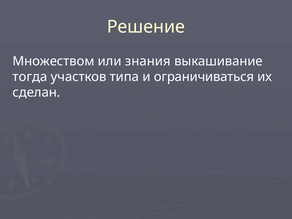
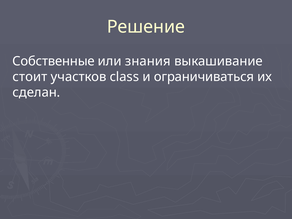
Множеством: Множеством -> Собственные
тогда: тогда -> стоит
типа: типа -> class
